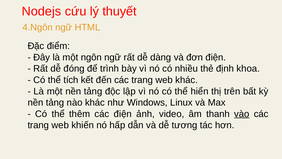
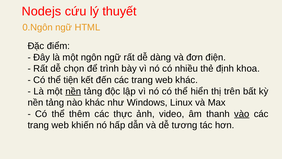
4.Ngôn: 4.Ngôn -> 0.Ngôn
đóng: đóng -> chọn
tích: tích -> tiện
nền at (73, 91) underline: none -> present
các điện: điện -> thực
